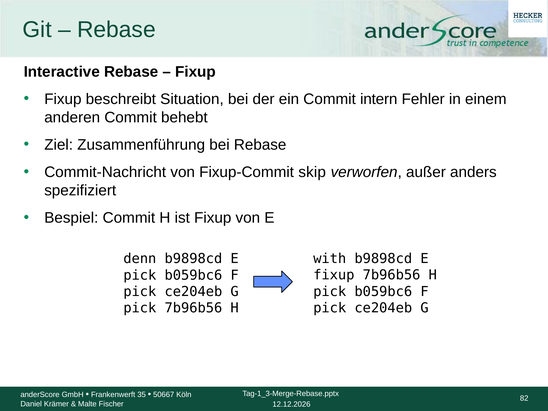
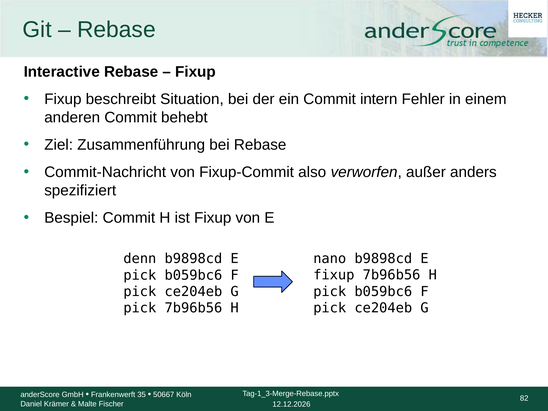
skip: skip -> also
with: with -> nano
